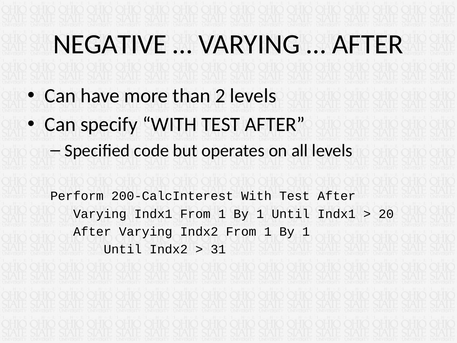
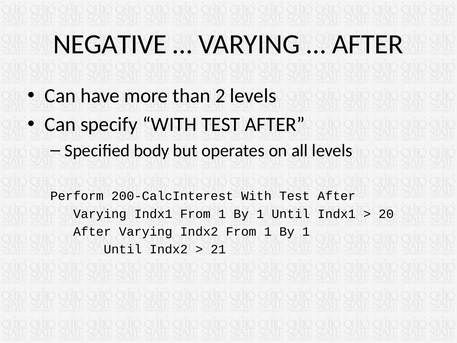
code: code -> body
31: 31 -> 21
